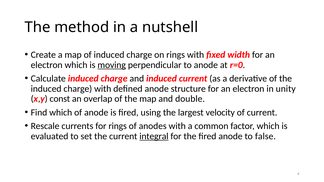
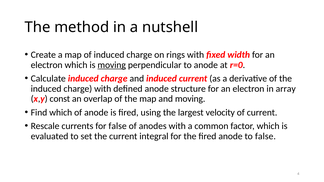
unity: unity -> array
and double: double -> moving
for rings: rings -> false
integral underline: present -> none
